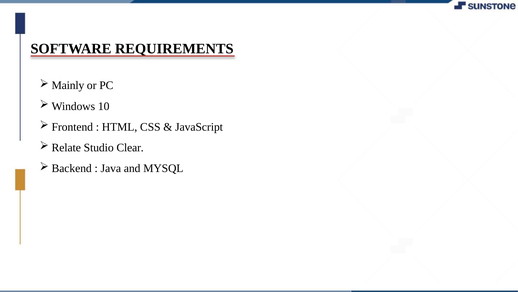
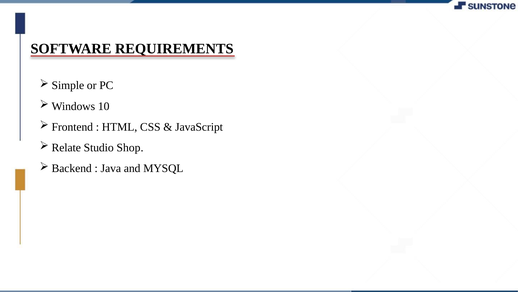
Mainly: Mainly -> Simple
Clear: Clear -> Shop
